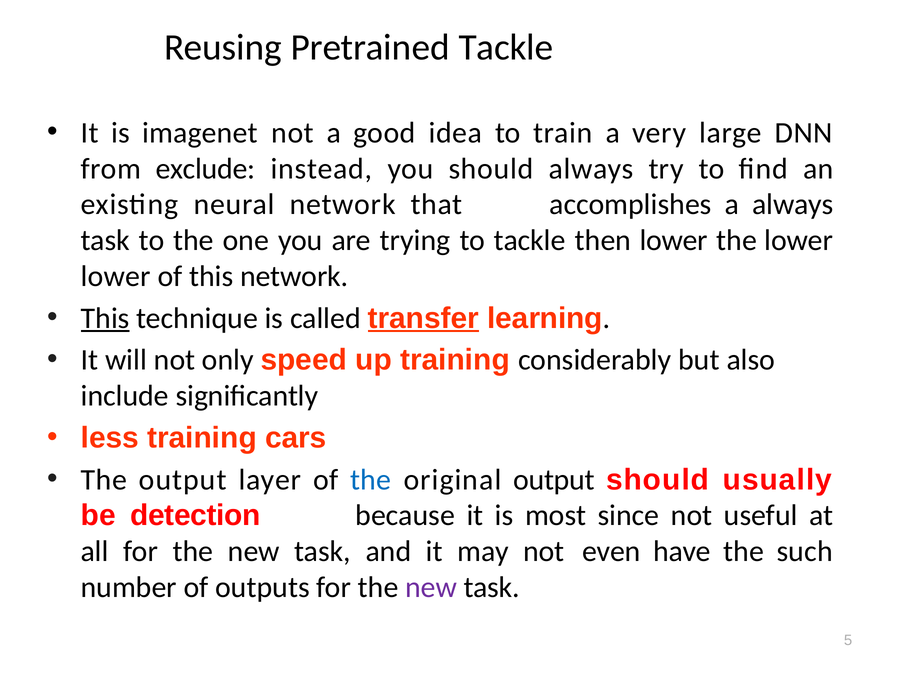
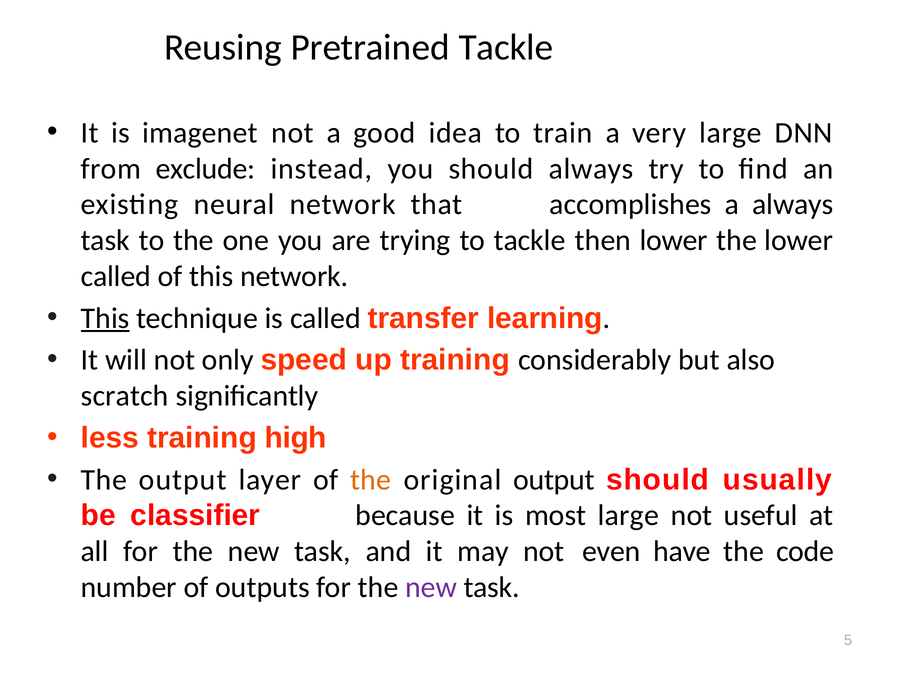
lower at (116, 276): lower -> called
transfer underline: present -> none
include: include -> scratch
cars: cars -> high
the at (371, 480) colour: blue -> orange
detection: detection -> classifier
most since: since -> large
such: such -> code
